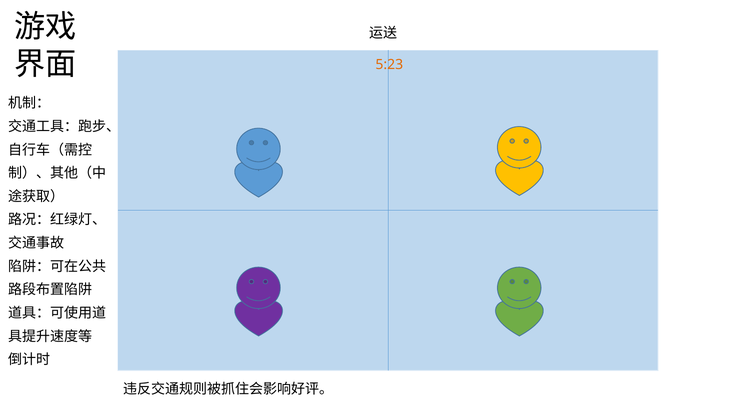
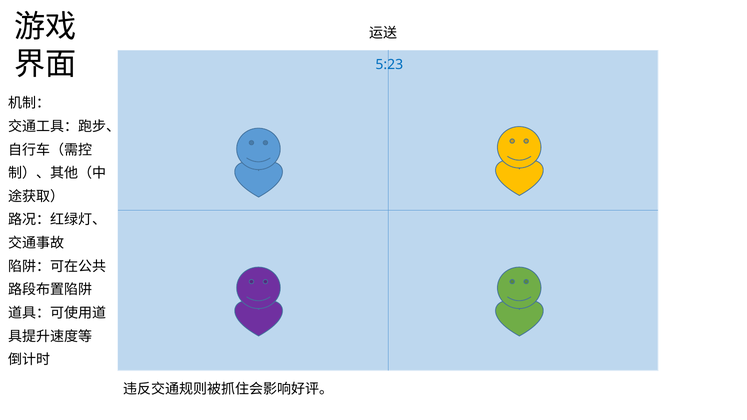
5:23 colour: orange -> blue
